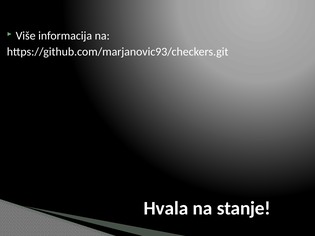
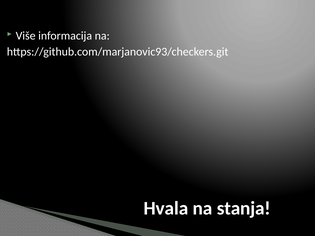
stanje: stanje -> stanja
